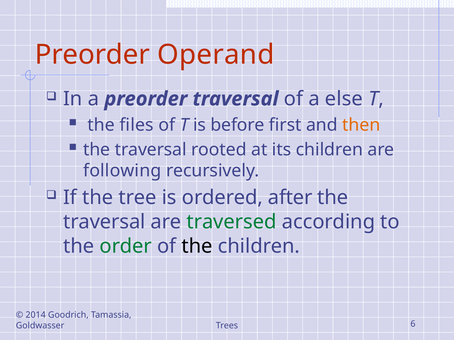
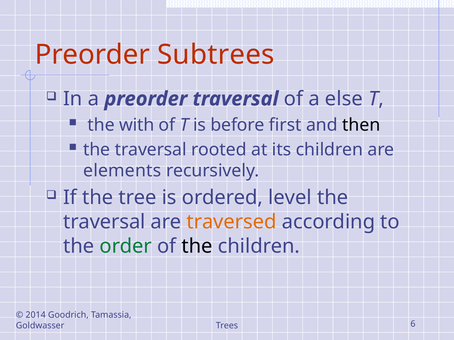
Operand: Operand -> Subtrees
files: files -> with
then colour: orange -> black
following: following -> elements
after: after -> level
traversed colour: green -> orange
